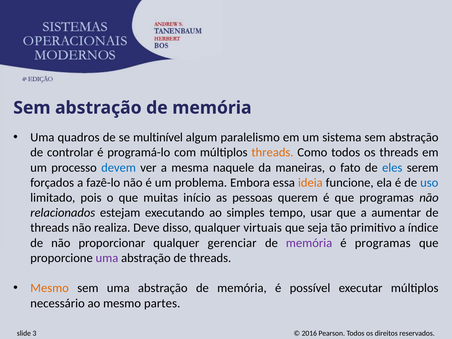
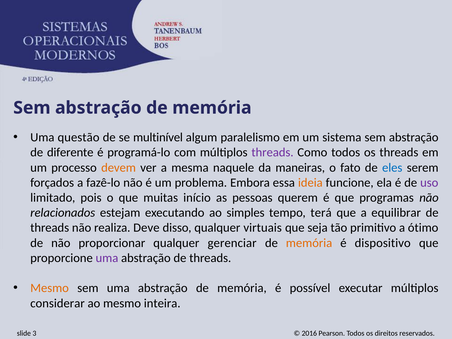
quadros: quadros -> questão
controlar: controlar -> diferente
threads at (272, 152) colour: orange -> purple
devem colour: blue -> orange
uso colour: blue -> purple
usar: usar -> terá
aumentar: aumentar -> equilibrar
índice: índice -> ótimo
memória at (309, 243) colour: purple -> orange
é programas: programas -> dispositivo
necessário: necessário -> considerar
partes: partes -> inteira
